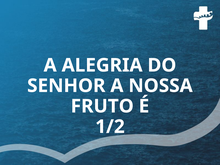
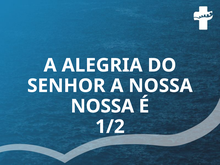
FRUTO at (102, 106): FRUTO -> NOSSA
